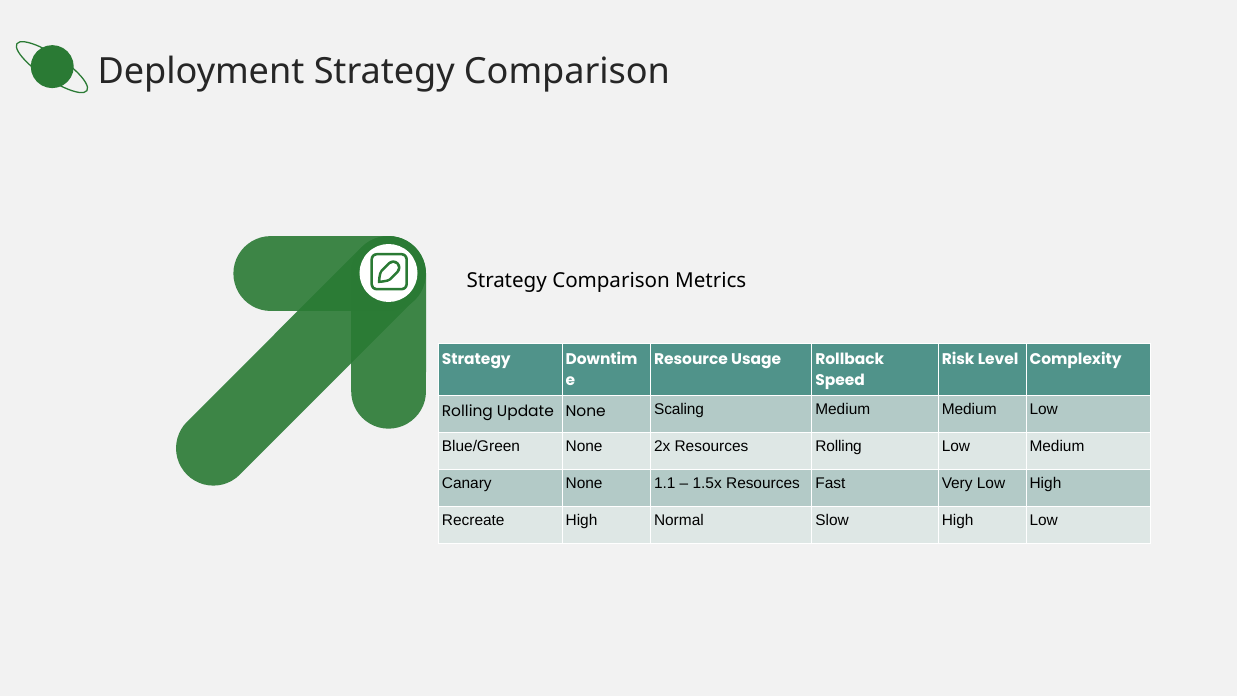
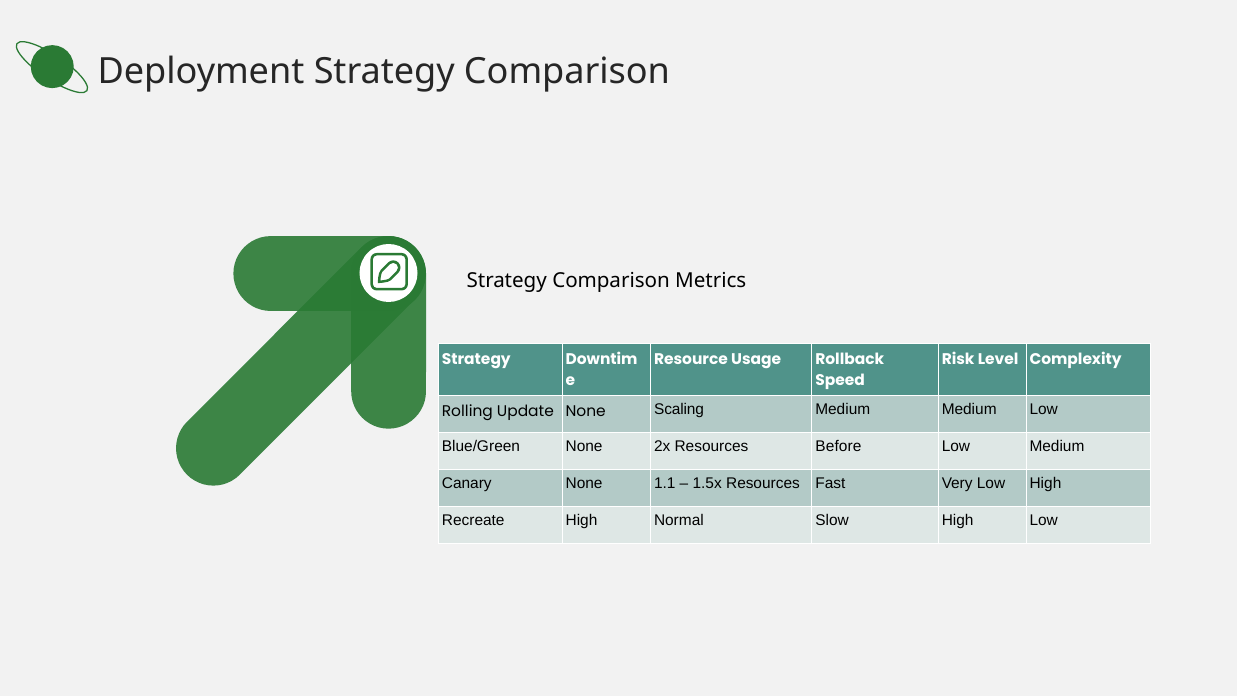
Resources Rolling: Rolling -> Before
